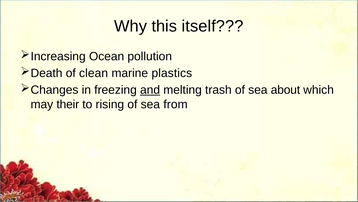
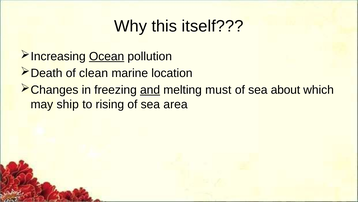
Ocean underline: none -> present
plastics: plastics -> location
trash: trash -> must
their: their -> ship
from: from -> area
